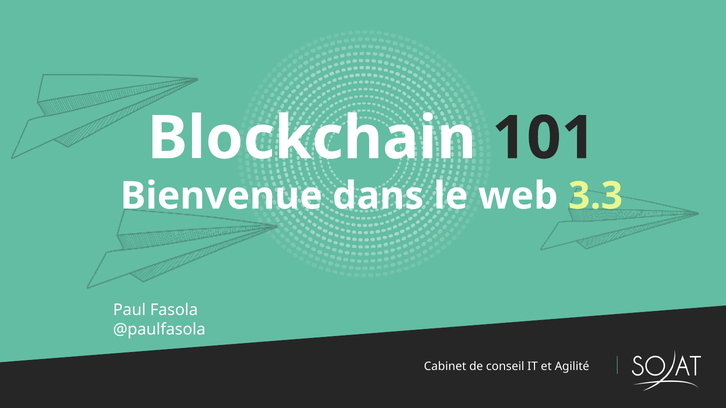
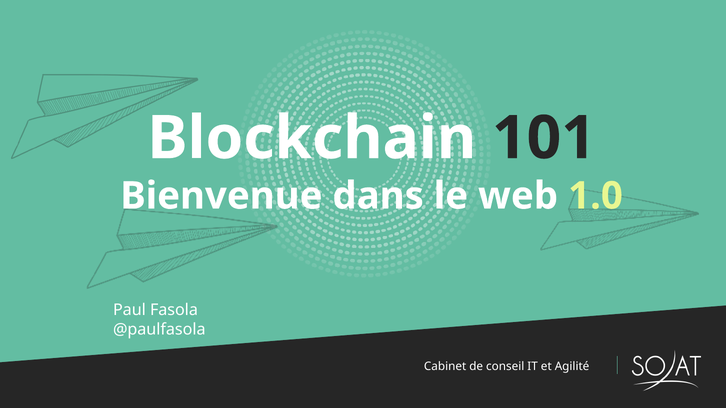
3.3: 3.3 -> 1.0
